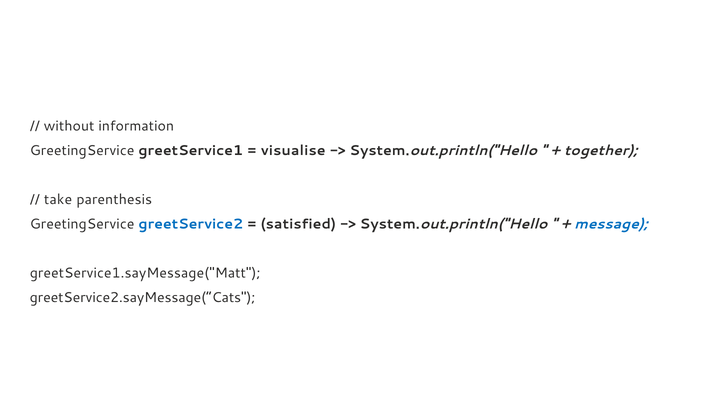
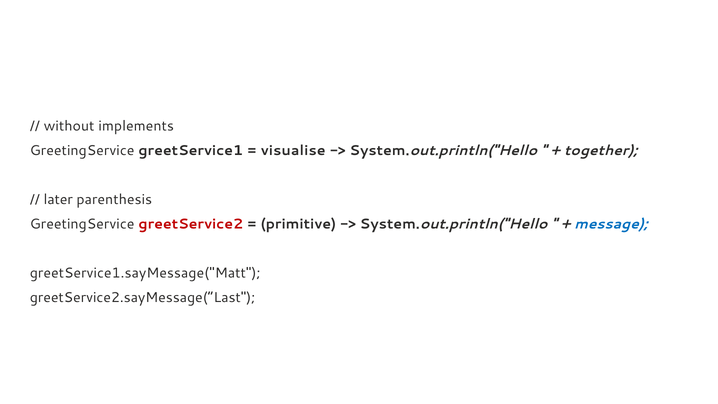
information: information -> implements
take: take -> later
greetService2 colour: blue -> red
satisfied: satisfied -> primitive
greetService2.sayMessage(“Cats: greetService2.sayMessage(“Cats -> greetService2.sayMessage(“Last
